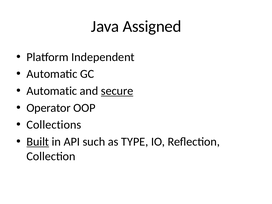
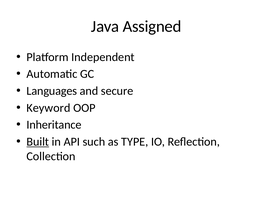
Automatic at (52, 91): Automatic -> Languages
secure underline: present -> none
Operator: Operator -> Keyword
Collections: Collections -> Inheritance
